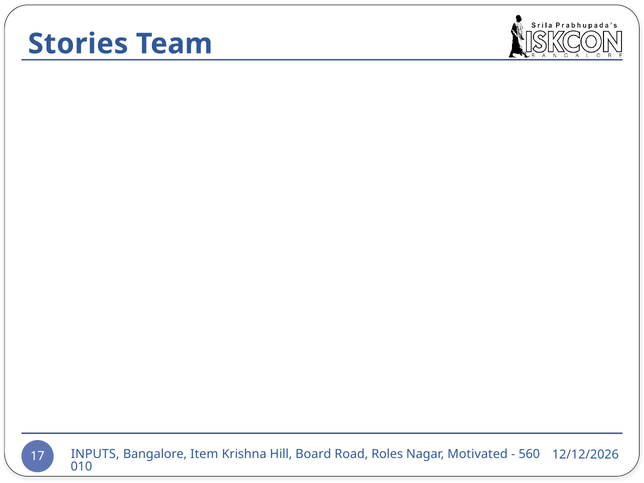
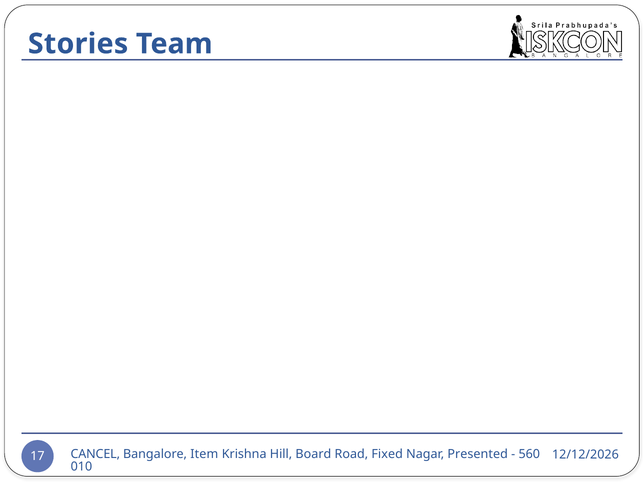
INPUTS: INPUTS -> CANCEL
Roles: Roles -> Fixed
Motivated: Motivated -> Presented
